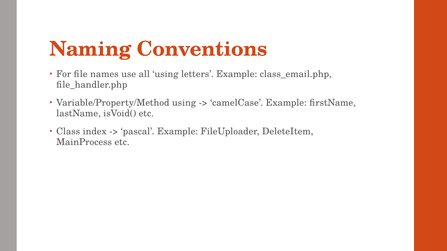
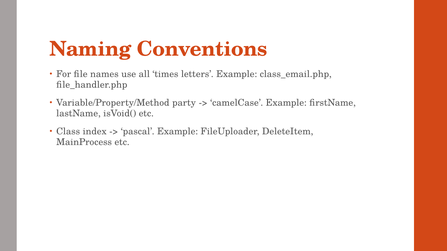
all using: using -> times
Variable/Property/Method using: using -> party
